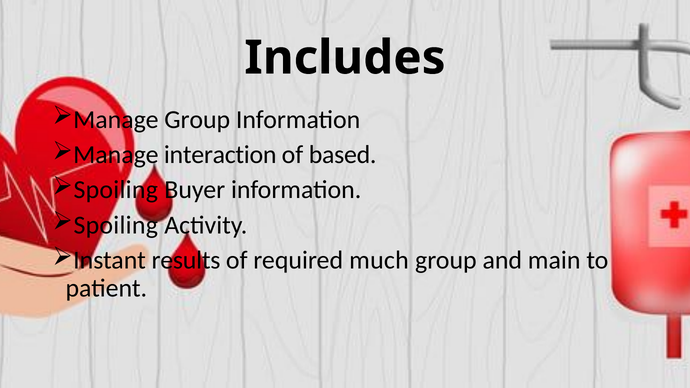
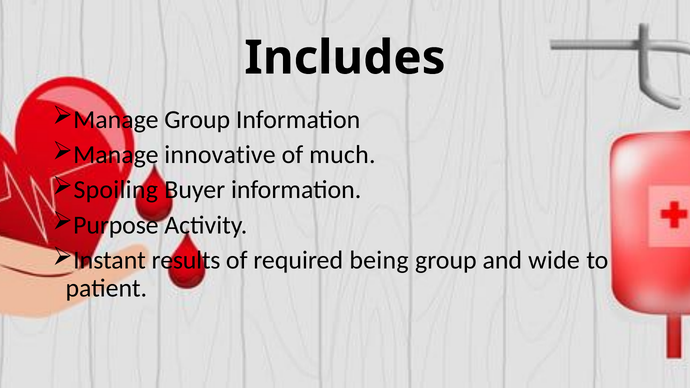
interaction: interaction -> innovative
based: based -> much
Spoiling at (116, 225): Spoiling -> Purpose
much: much -> being
main: main -> wide
